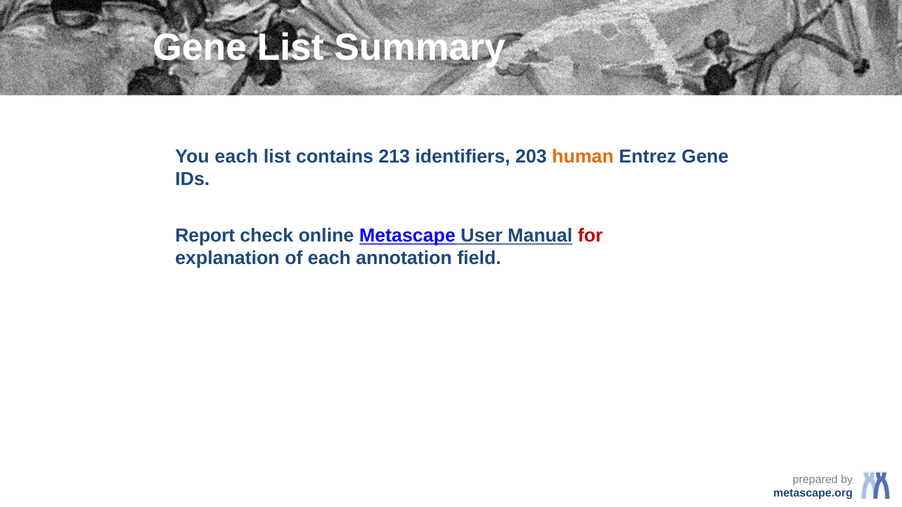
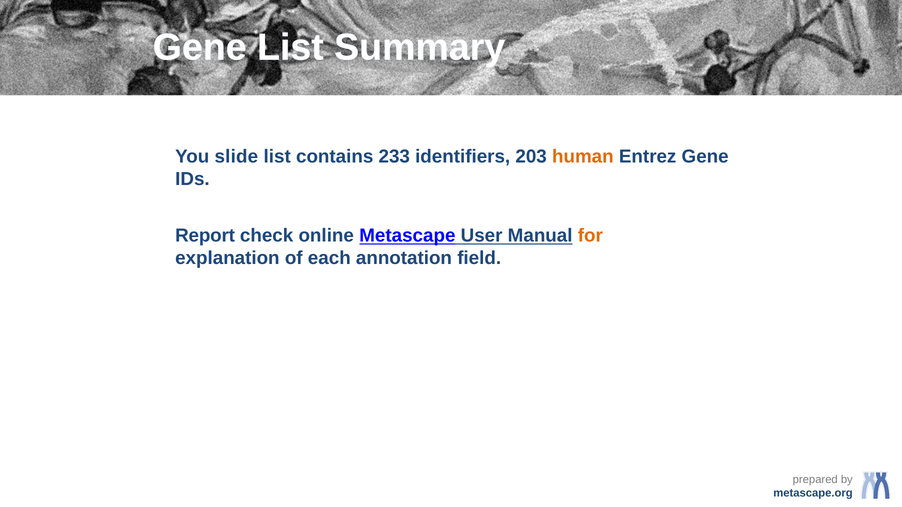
You each: each -> slide
213: 213 -> 233
for colour: red -> orange
